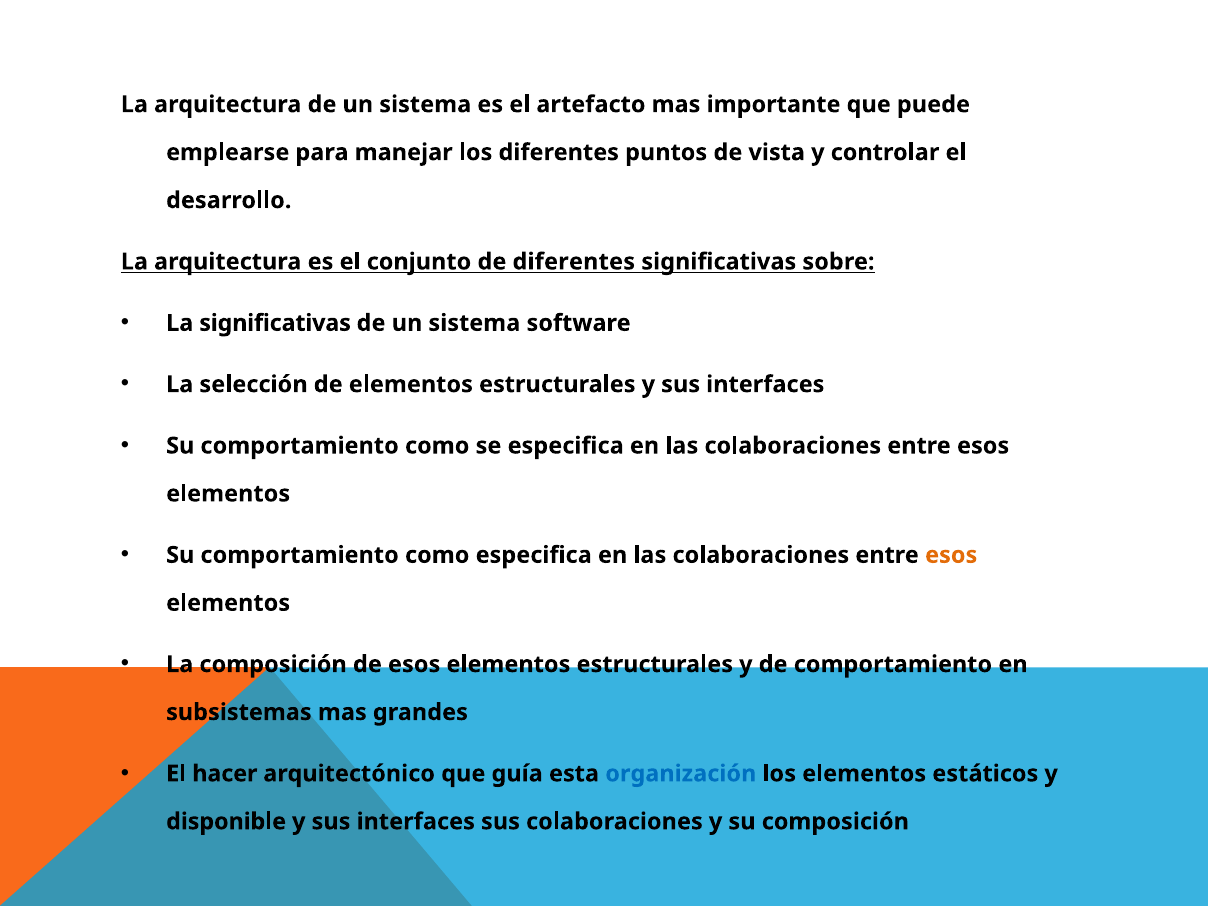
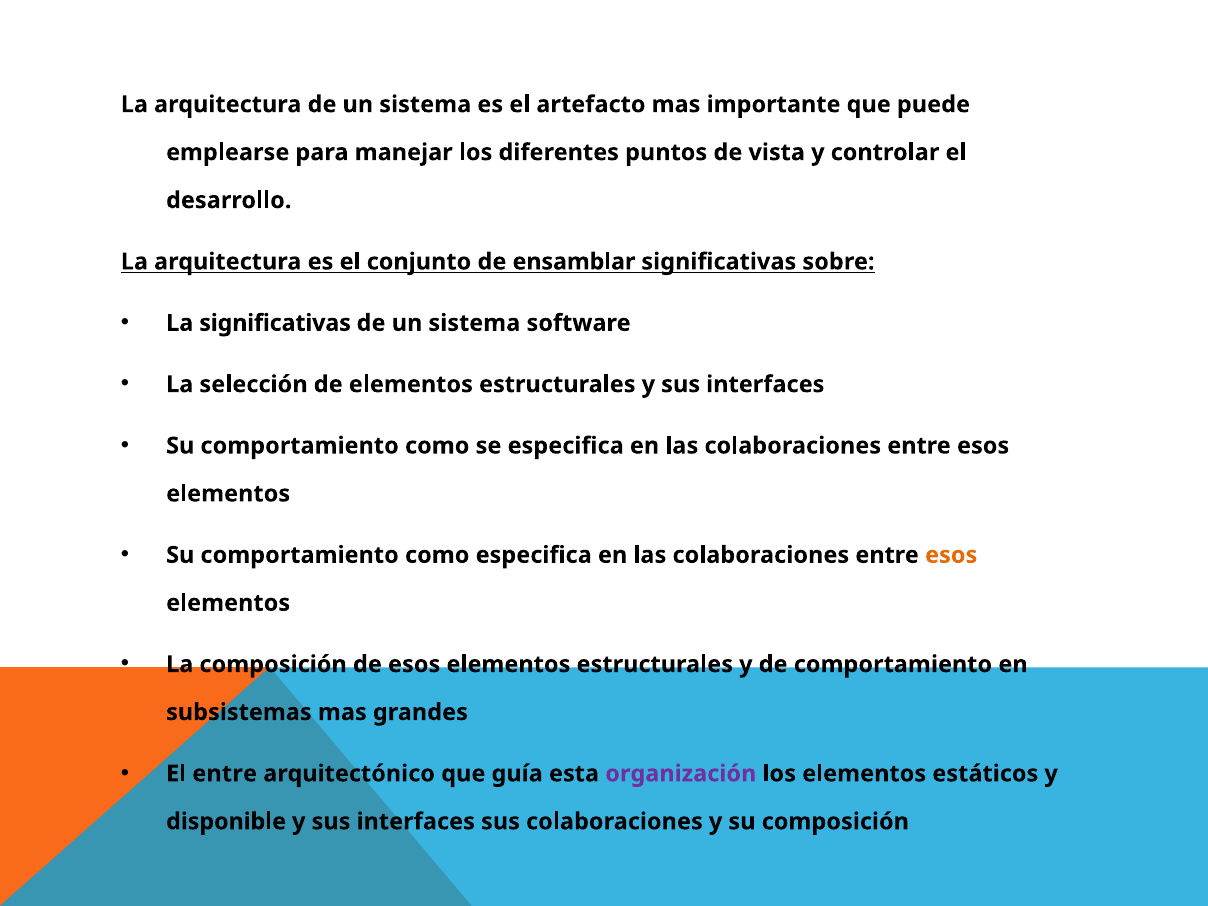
de diferentes: diferentes -> ensamblar
El hacer: hacer -> entre
organización colour: blue -> purple
